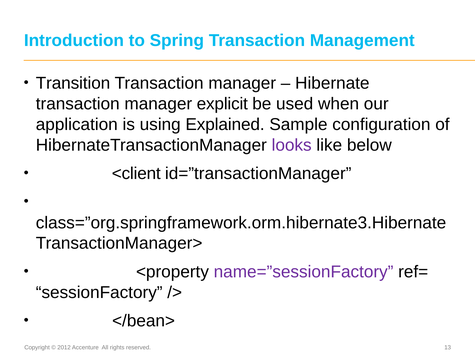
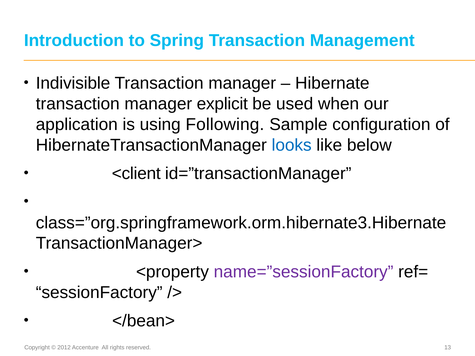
Transition: Transition -> Indivisible
Explained: Explained -> Following
looks colour: purple -> blue
